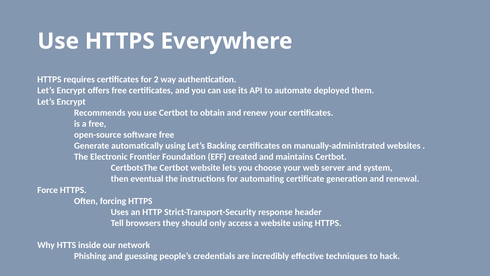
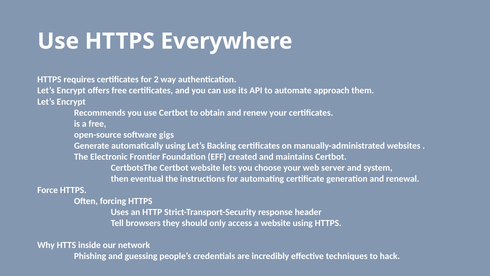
deployed: deployed -> approach
software free: free -> gigs
